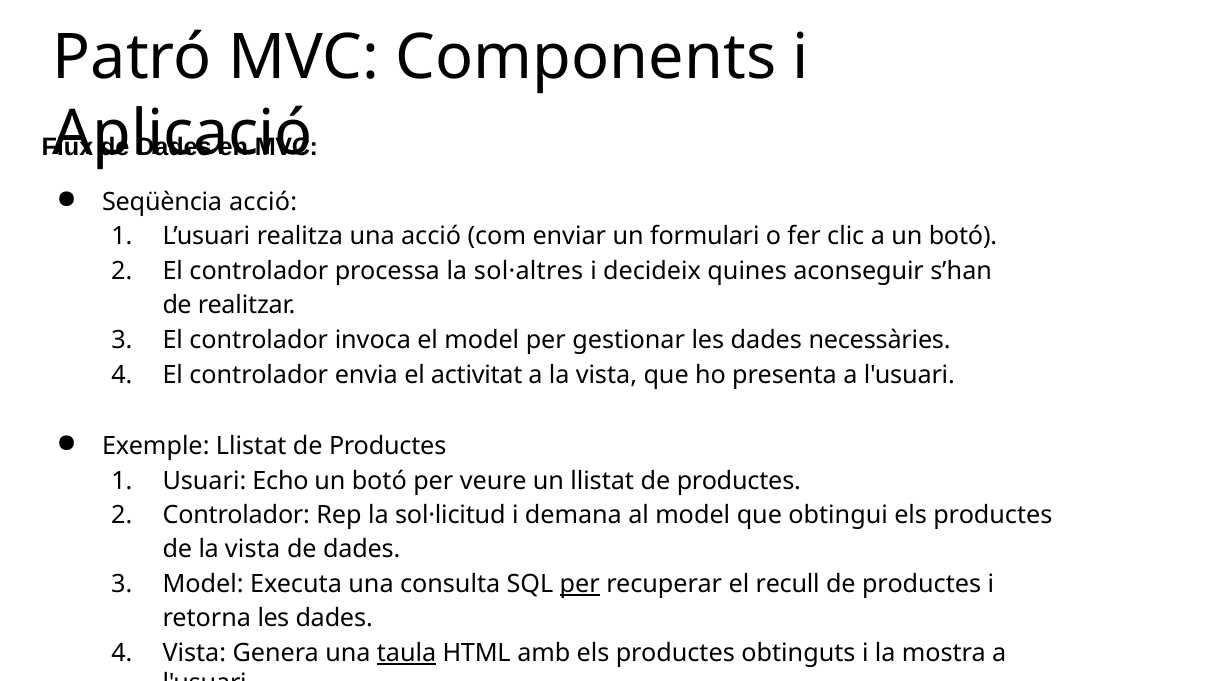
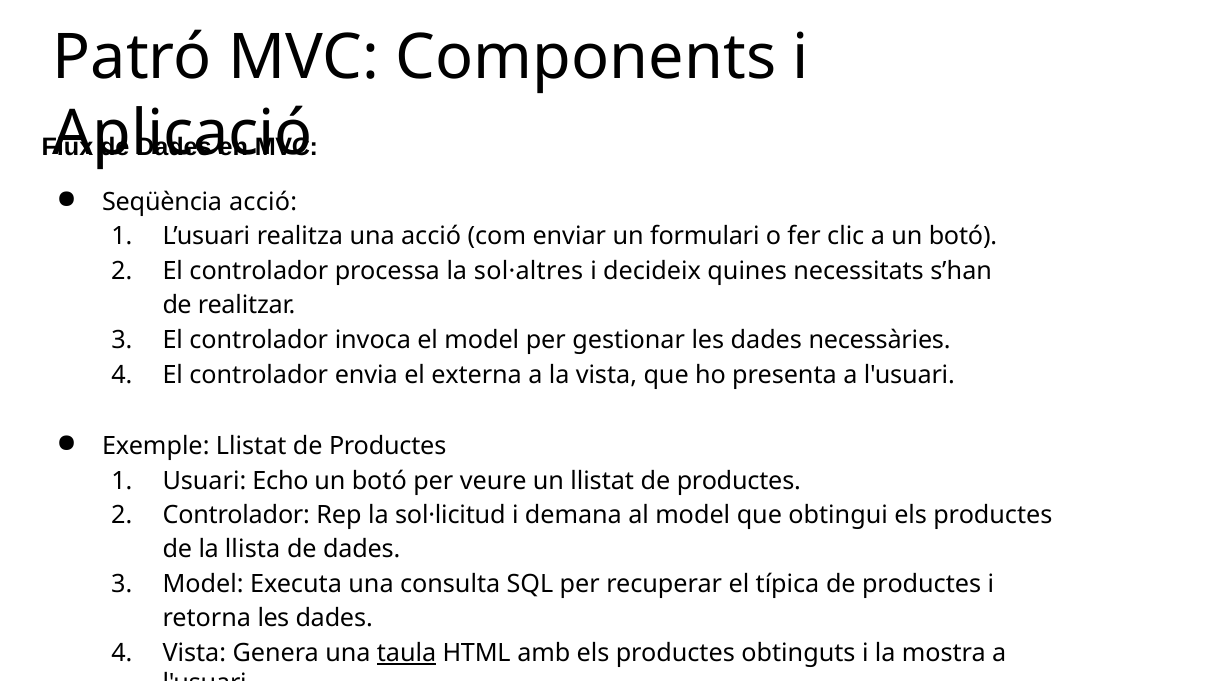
aconseguir: aconseguir -> necessitats
activitat: activitat -> externa
de la vista: vista -> llista
per at (580, 584) underline: present -> none
recull: recull -> típica
